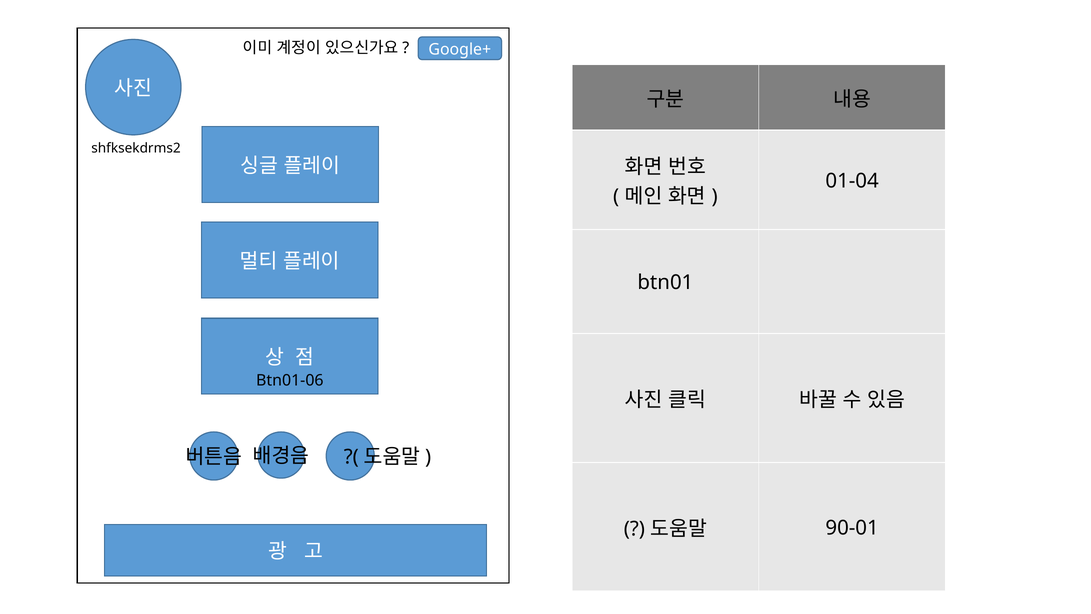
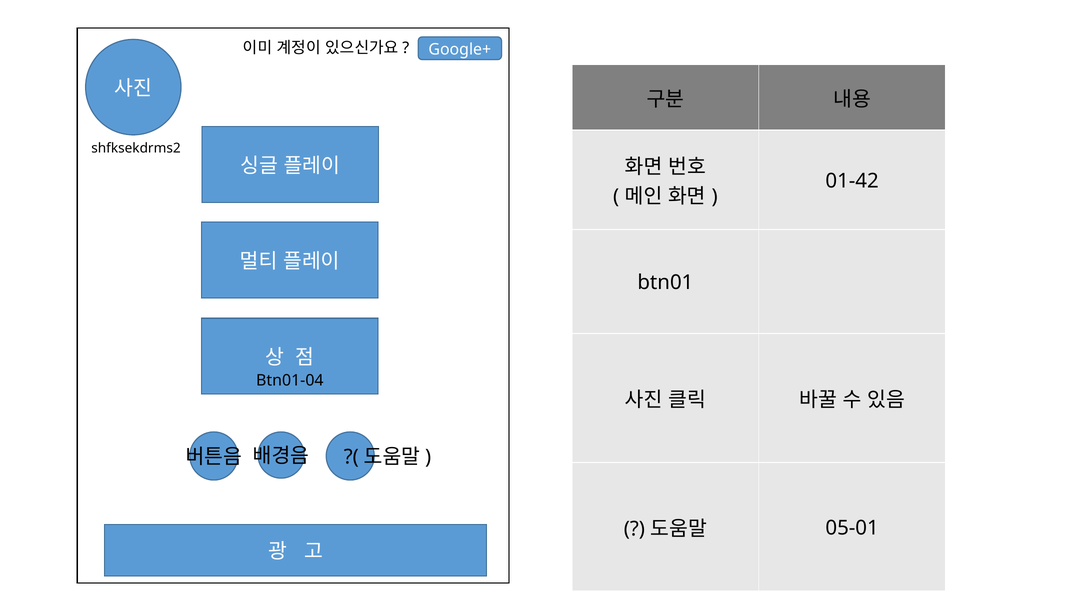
01-04: 01-04 -> 01-42
Btn01-06: Btn01-06 -> Btn01-04
90-01: 90-01 -> 05-01
